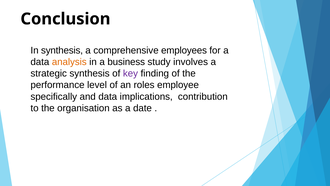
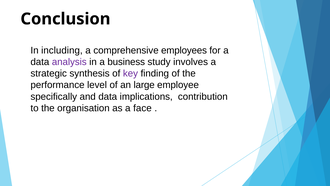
In synthesis: synthesis -> including
analysis colour: orange -> purple
roles: roles -> large
date: date -> face
